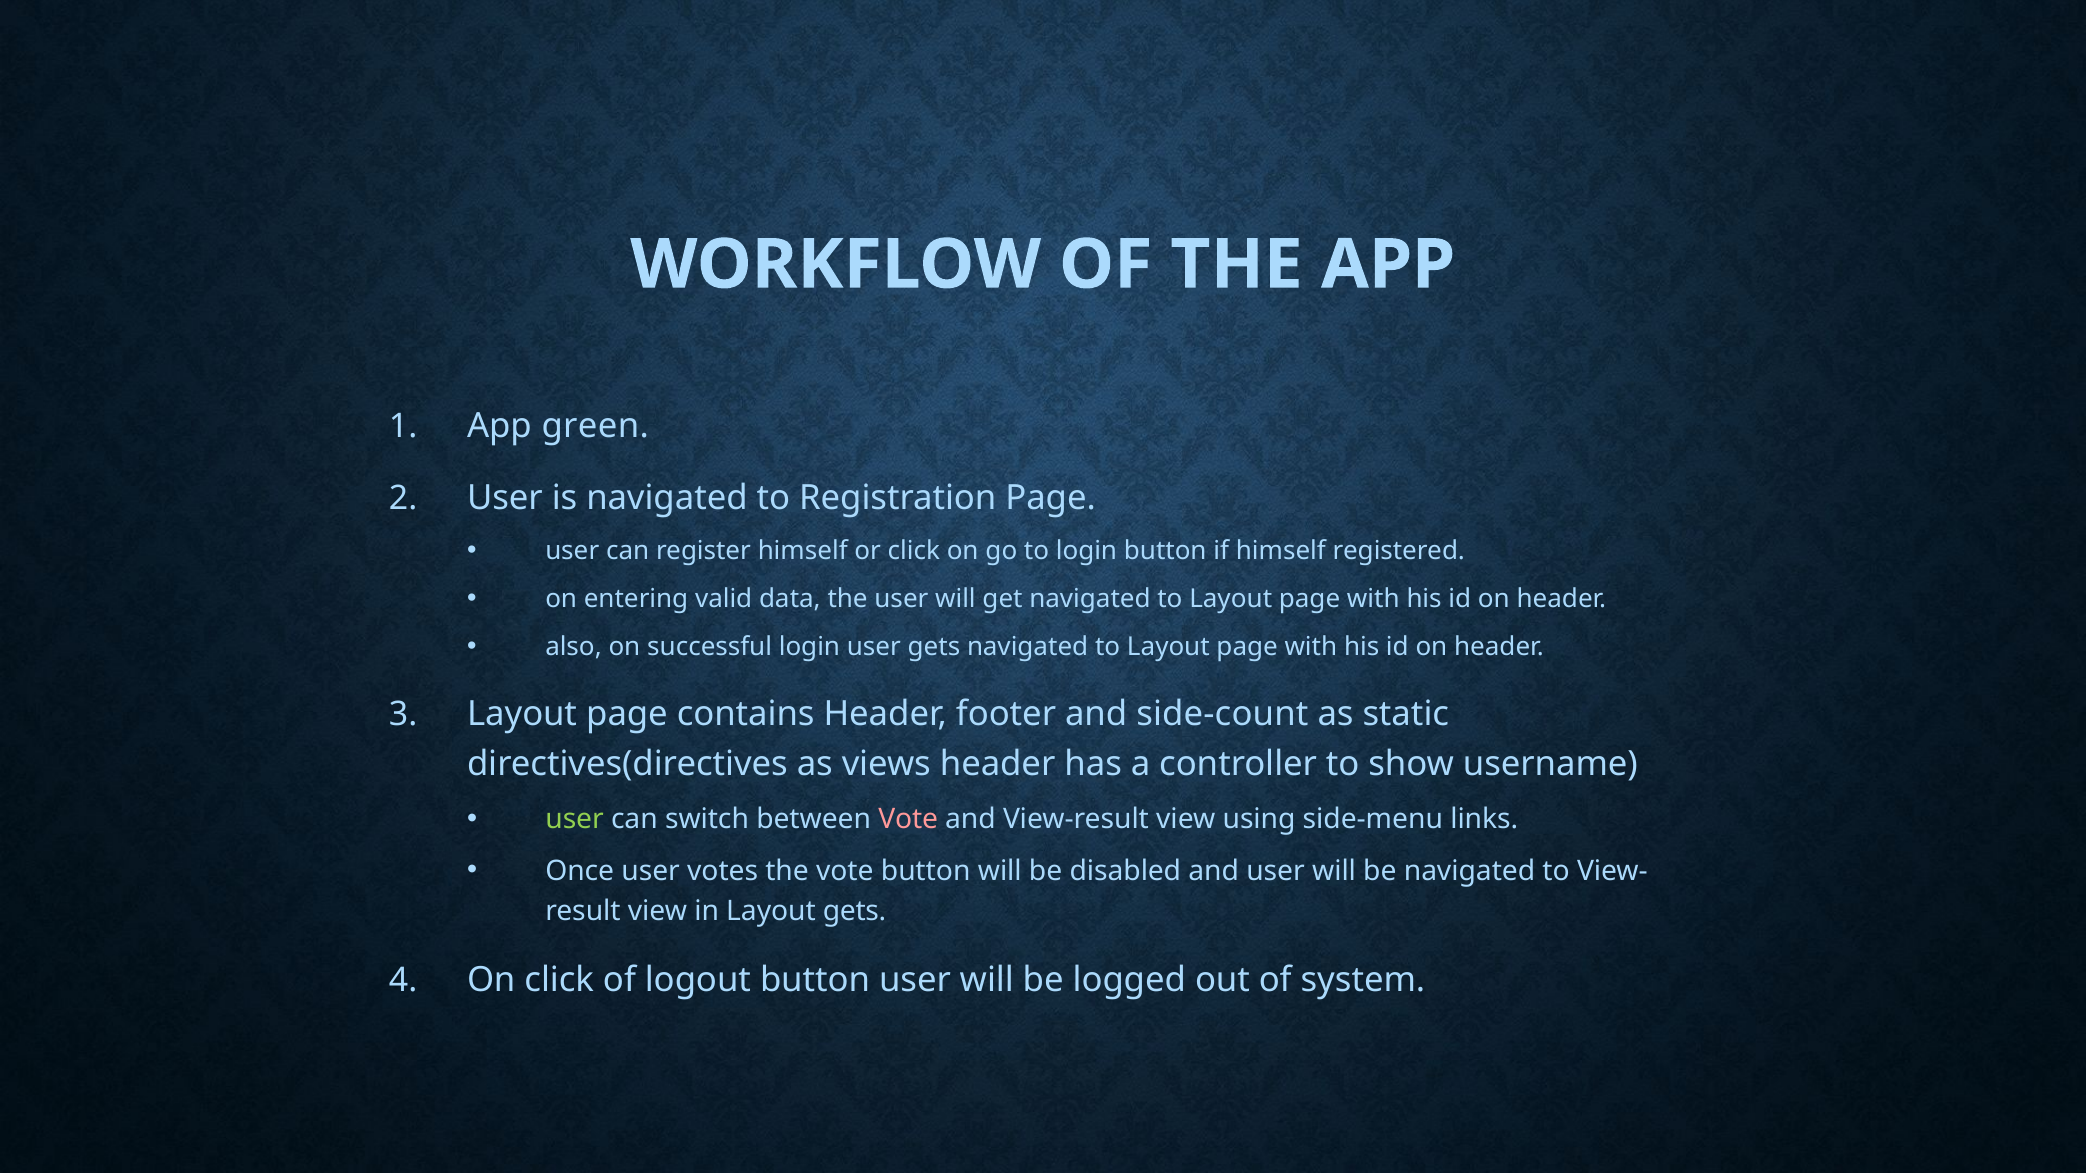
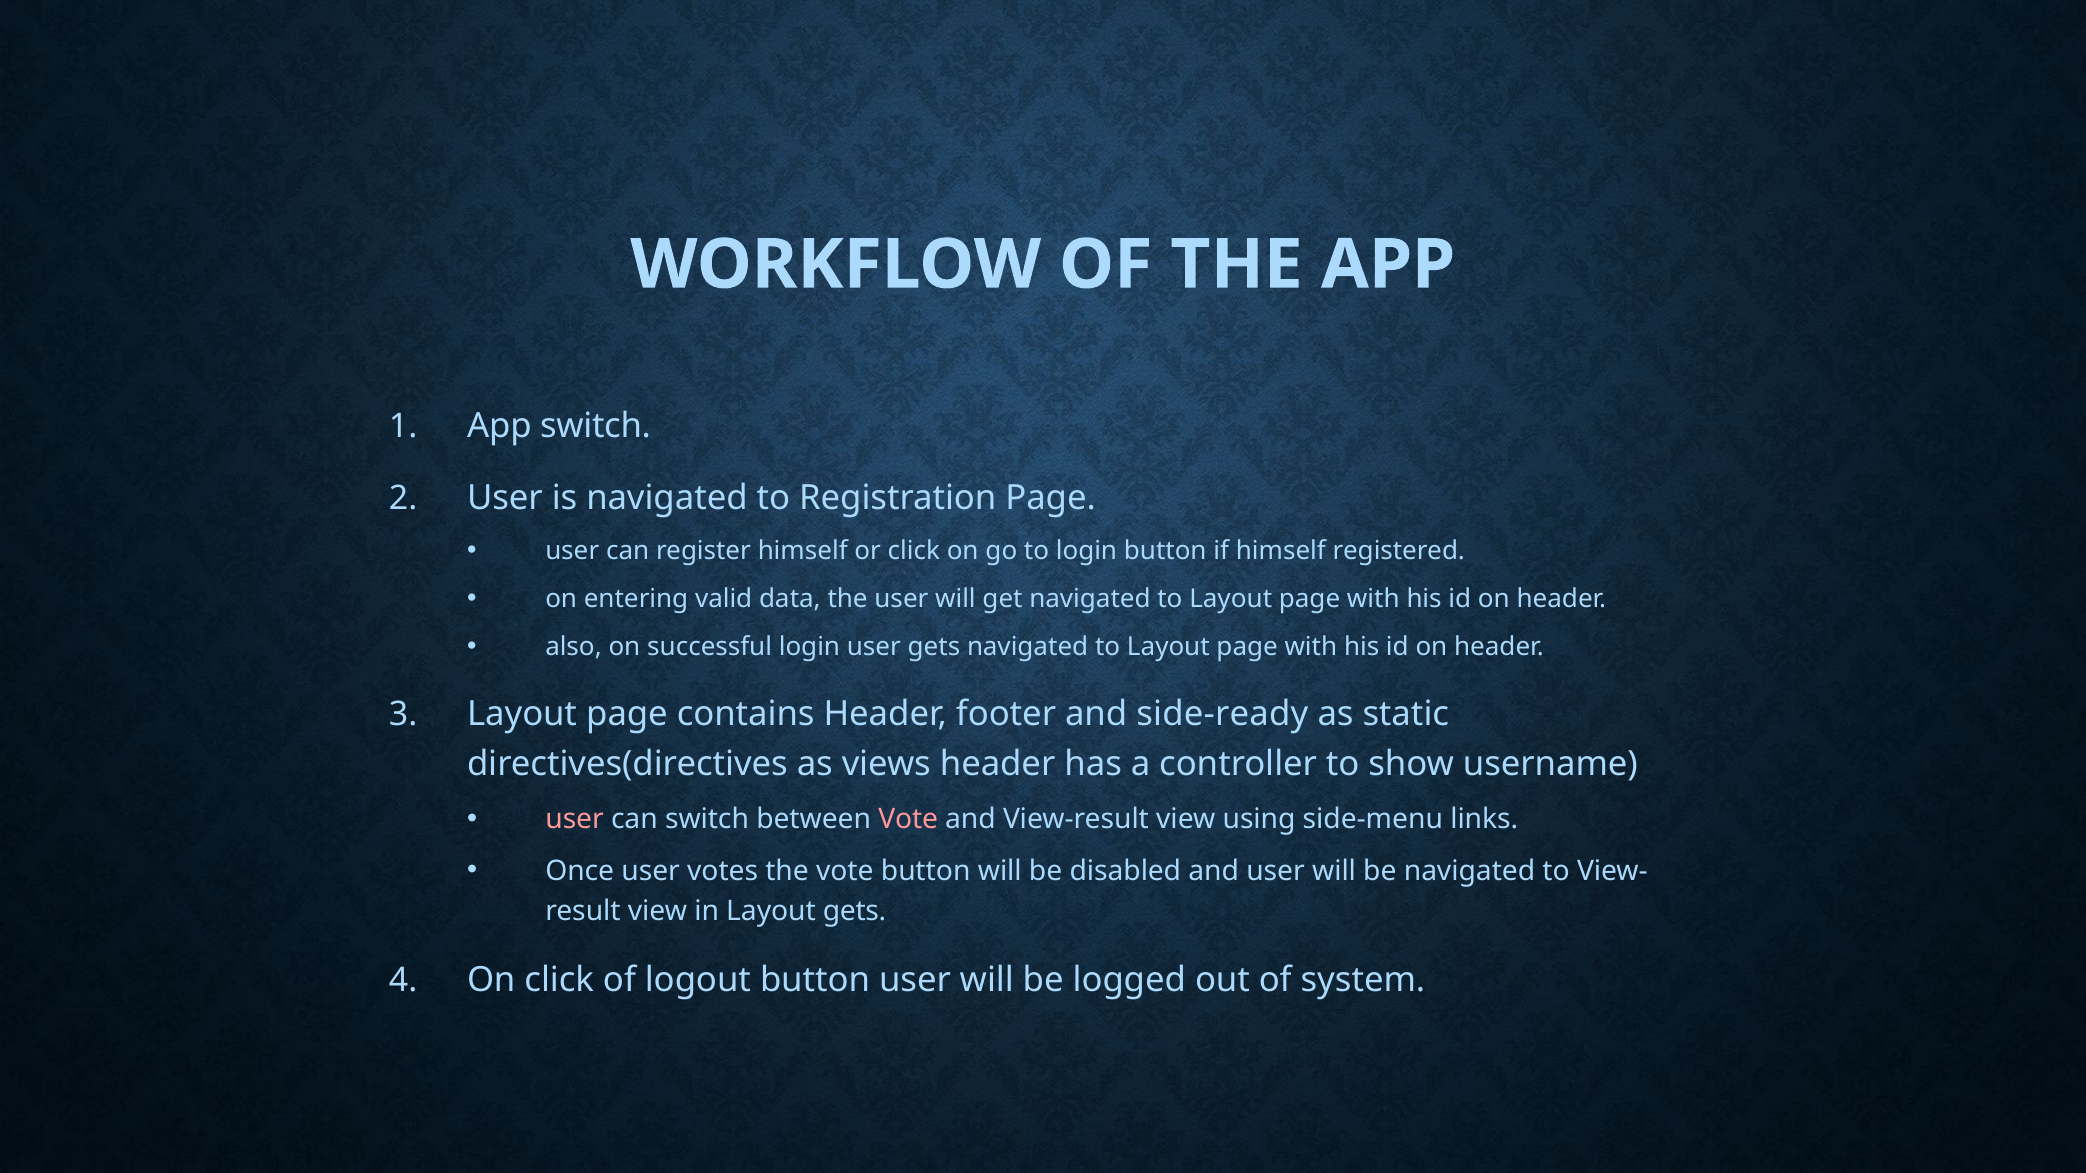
App green: green -> switch
side-count: side-count -> side-ready
user at (575, 820) colour: light green -> pink
